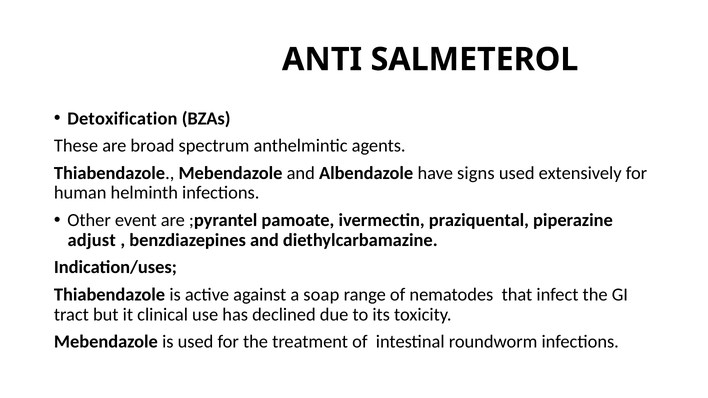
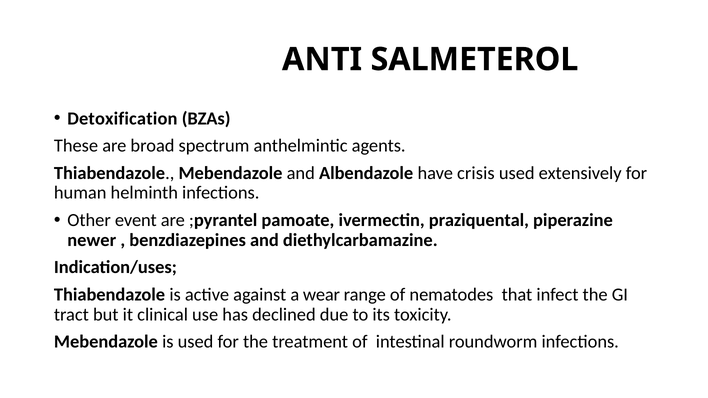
signs: signs -> crisis
adjust: adjust -> newer
soap: soap -> wear
